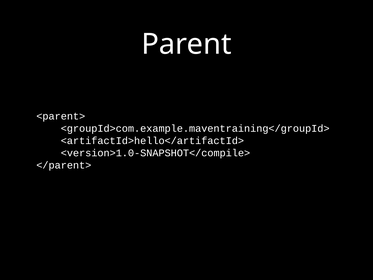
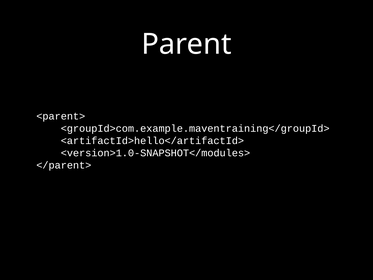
<version>1.0-SNAPSHOT</compile>: <version>1.0-SNAPSHOT</compile> -> <version>1.0-SNAPSHOT</modules>
